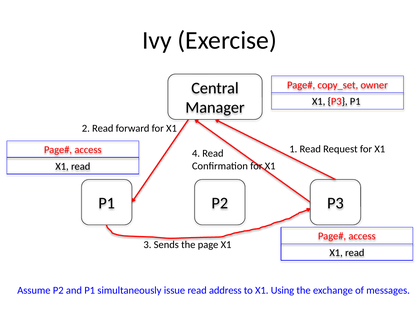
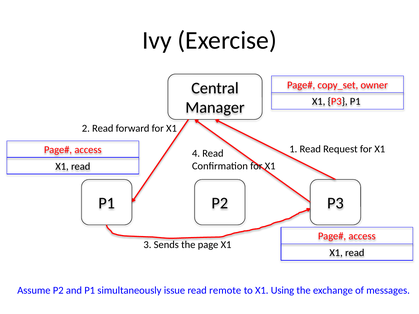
address: address -> remote
